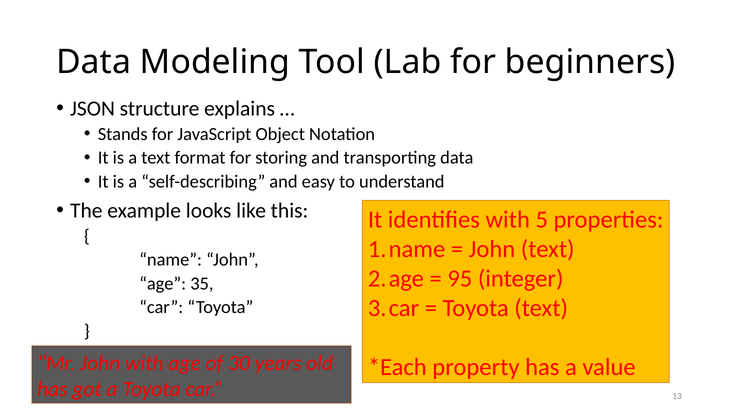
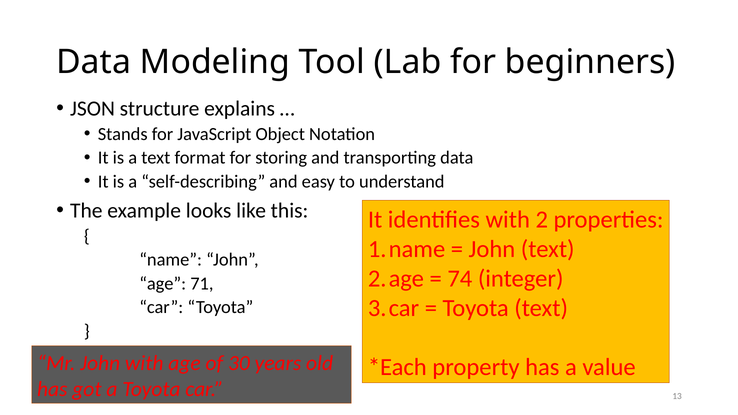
5: 5 -> 2
95: 95 -> 74
35: 35 -> 71
